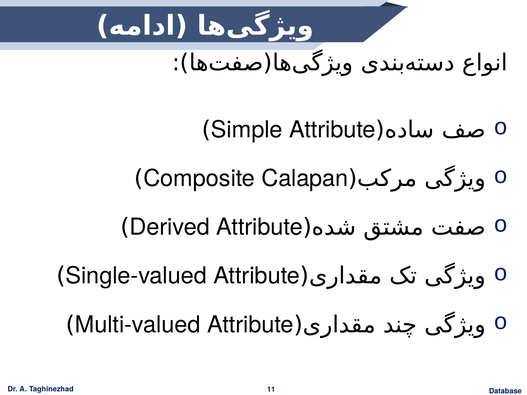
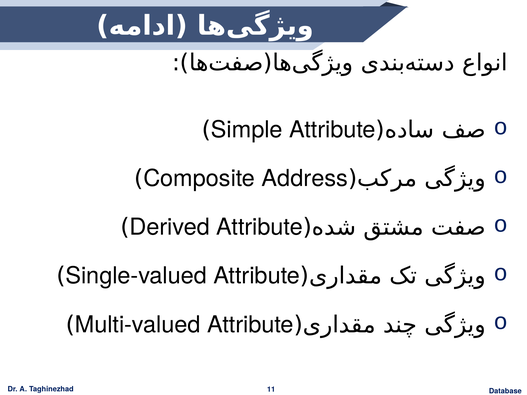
Calapan: Calapan -> Address
